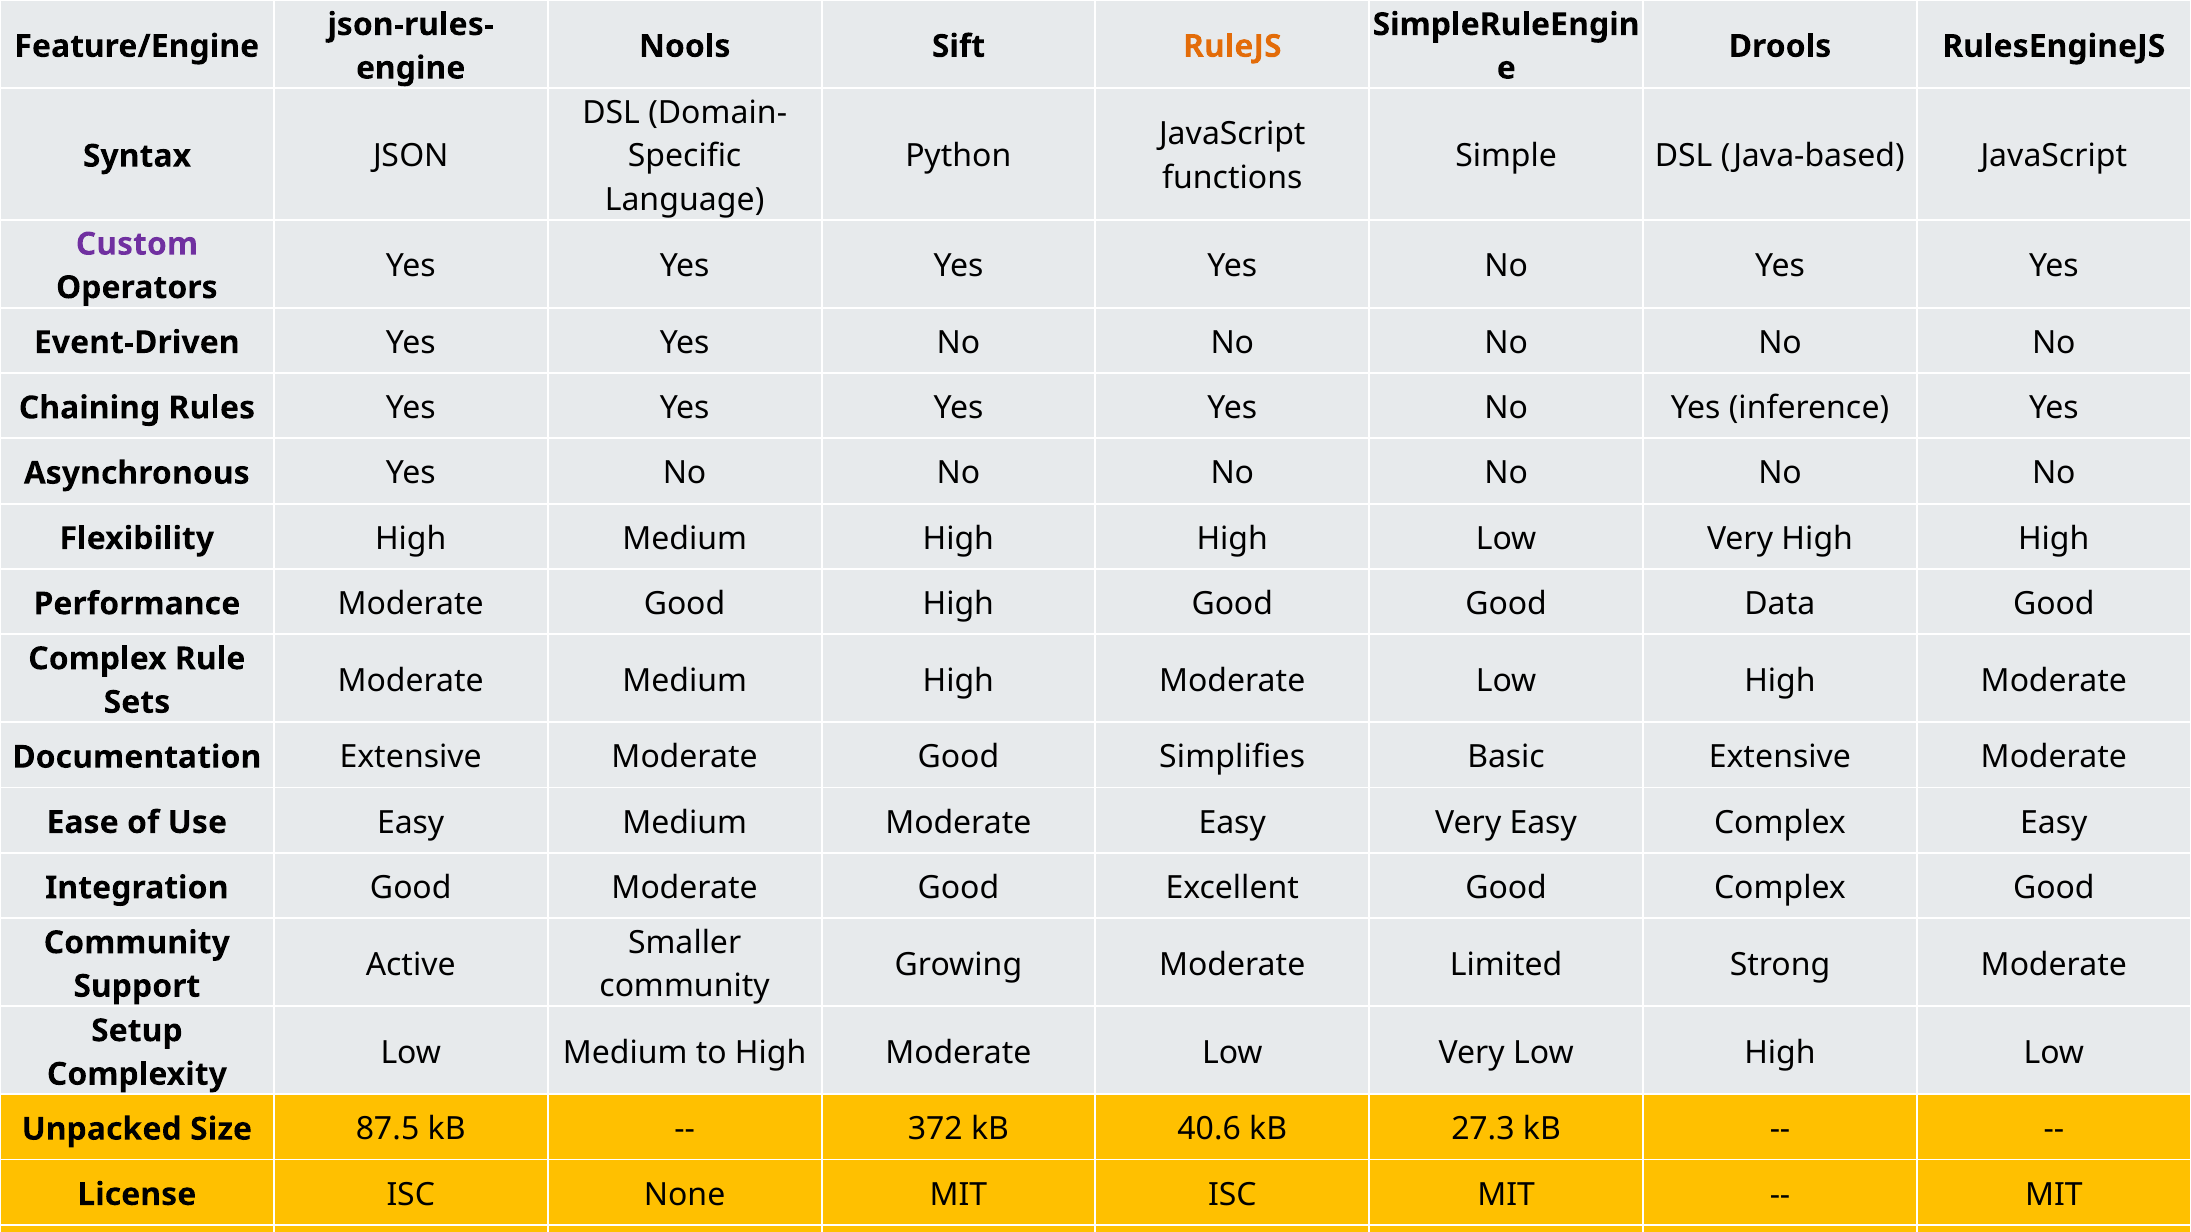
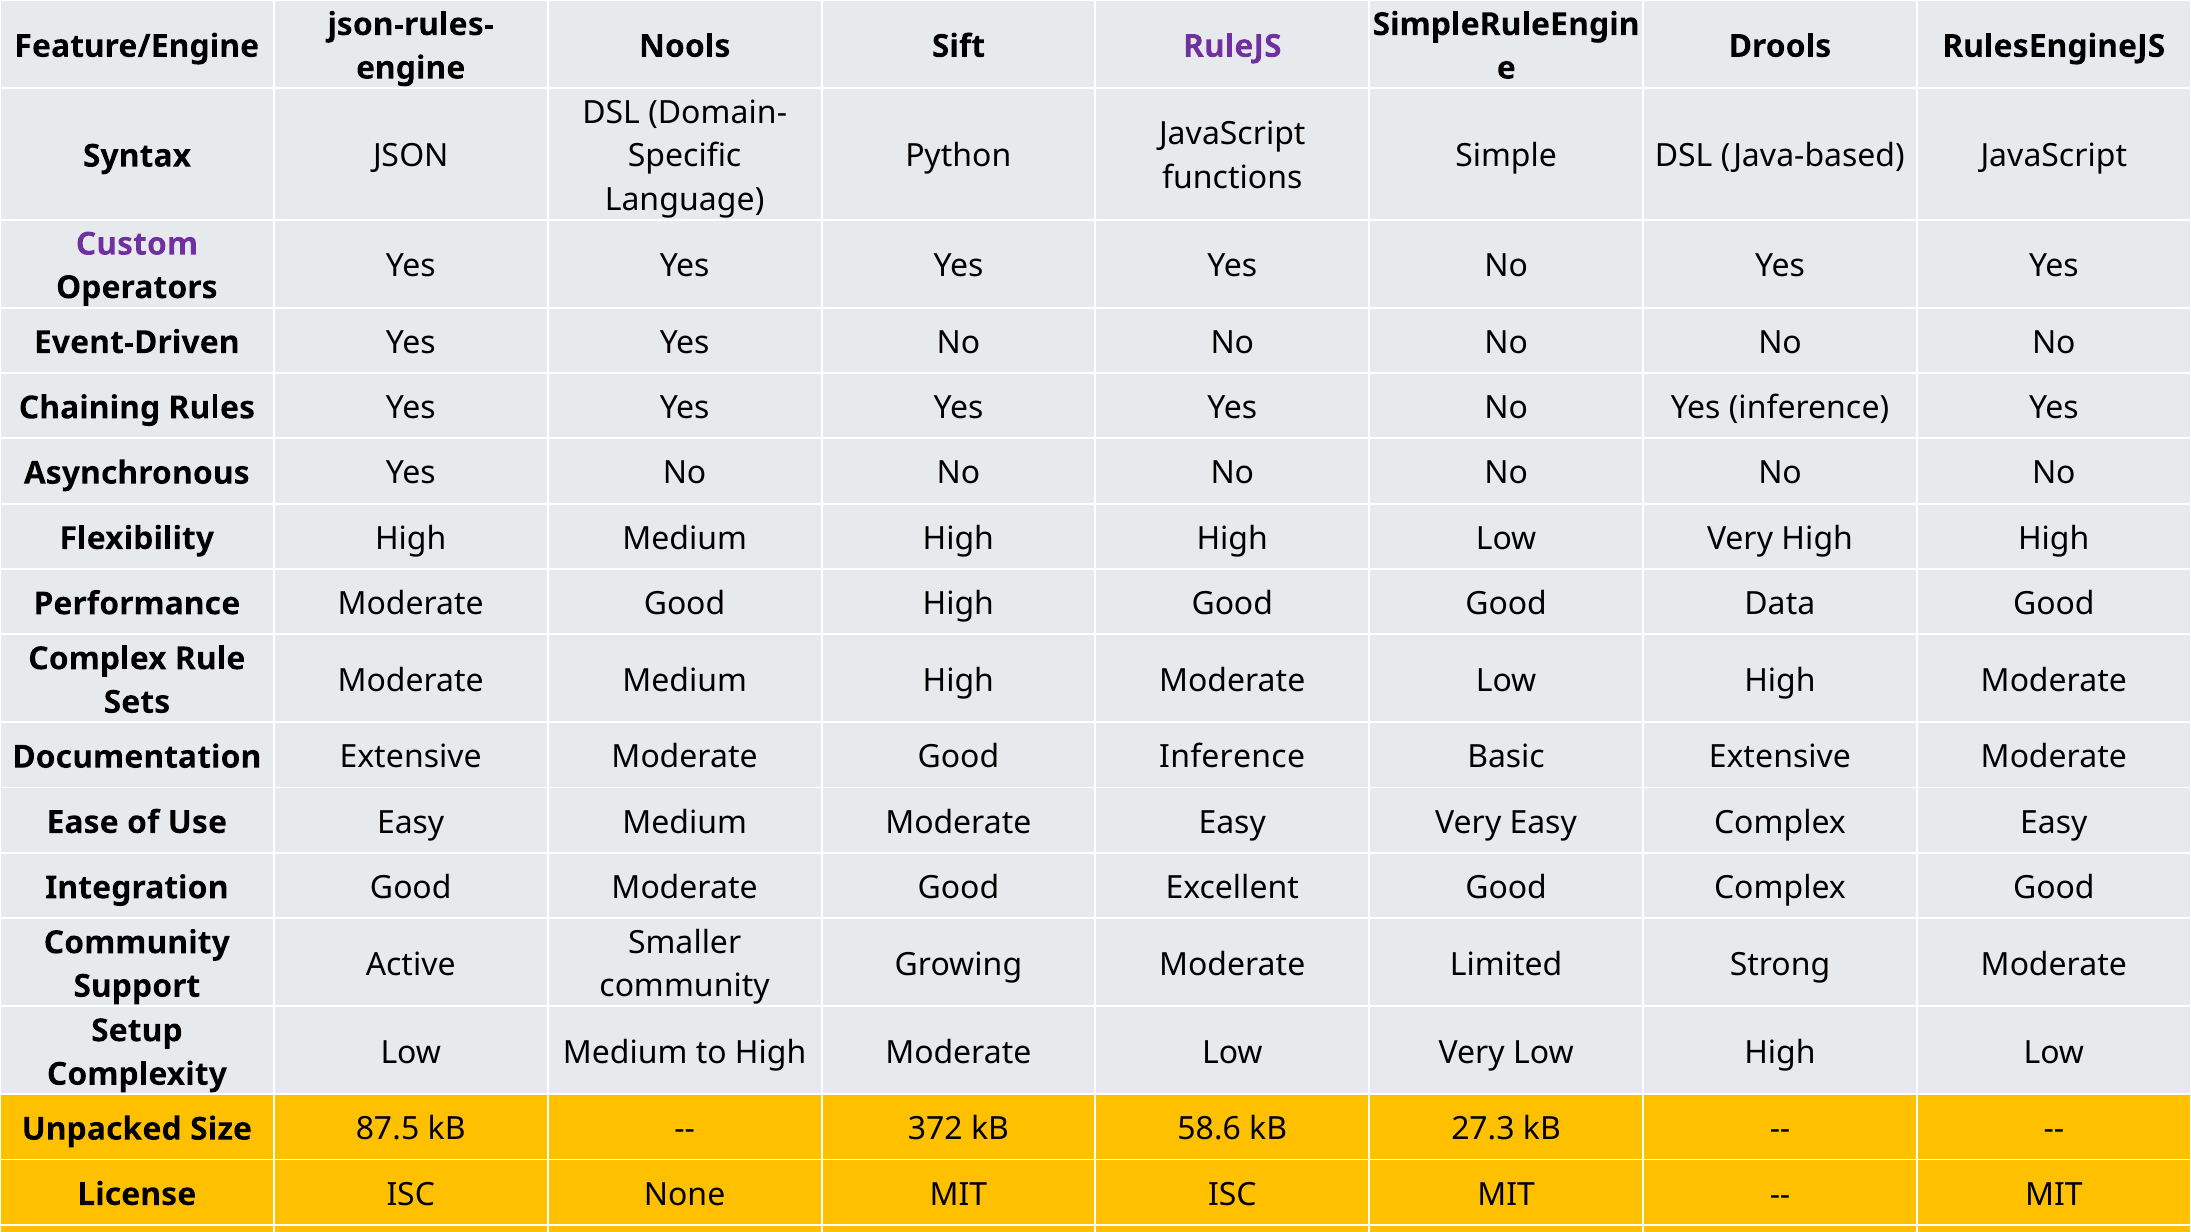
RuleJS colour: orange -> purple
Good Simplifies: Simplifies -> Inference
40.6: 40.6 -> 58.6
